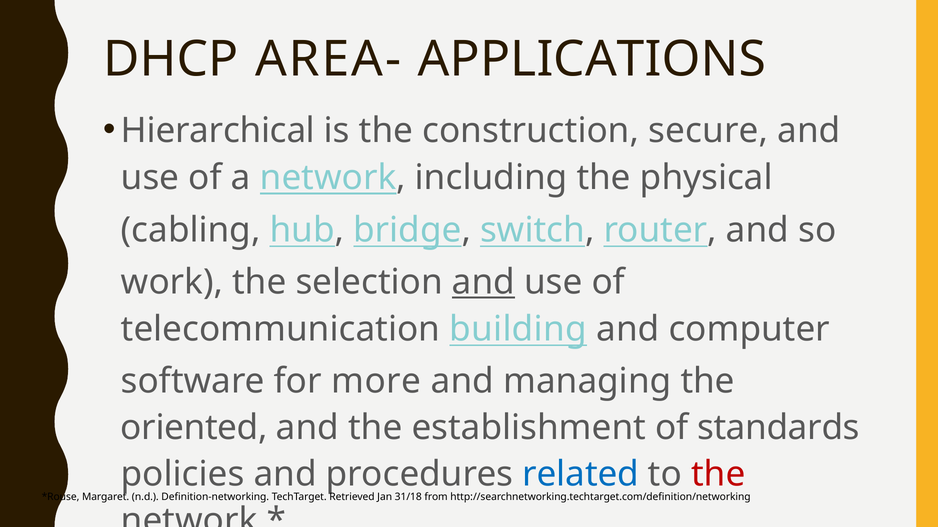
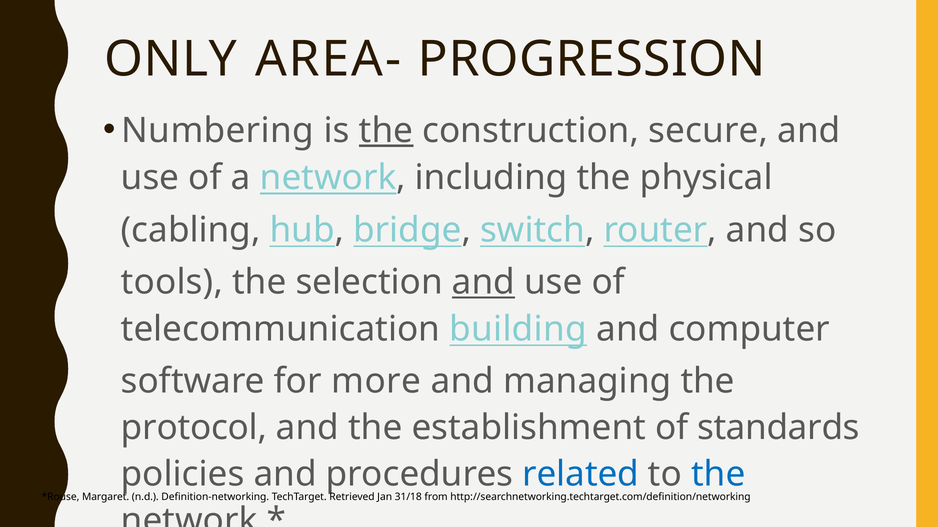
DHCP: DHCP -> ONLY
APPLICATIONS: APPLICATIONS -> PROGRESSION
Hierarchical: Hierarchical -> Numbering
the at (386, 131) underline: none -> present
work: work -> tools
oriented: oriented -> protocol
the at (718, 475) colour: red -> blue
